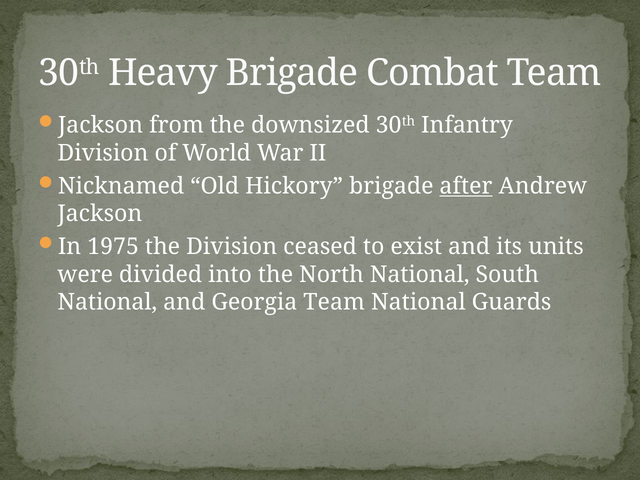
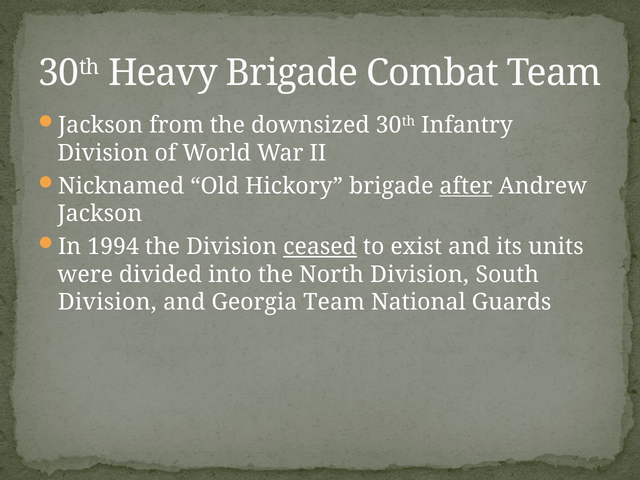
1975: 1975 -> 1994
ceased underline: none -> present
North National: National -> Division
National at (107, 302): National -> Division
